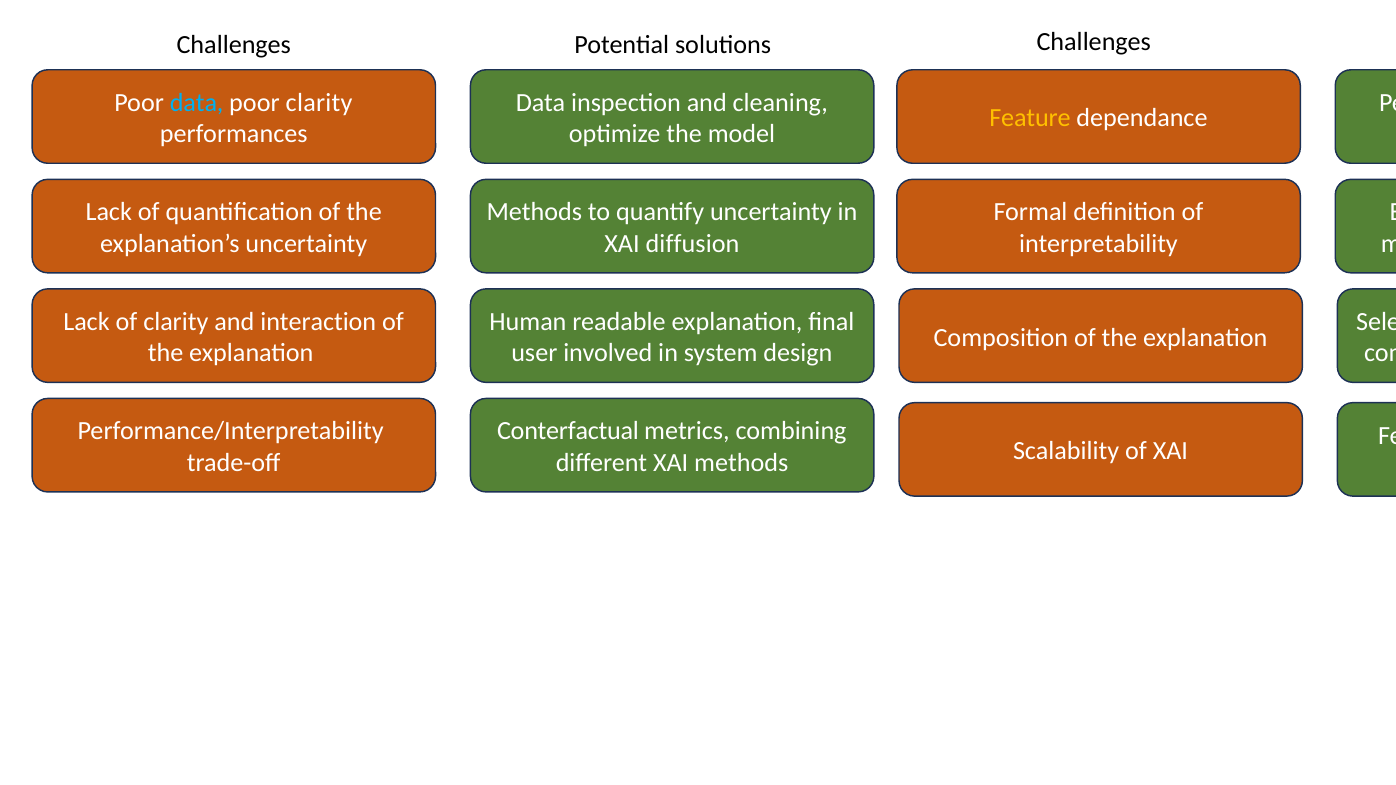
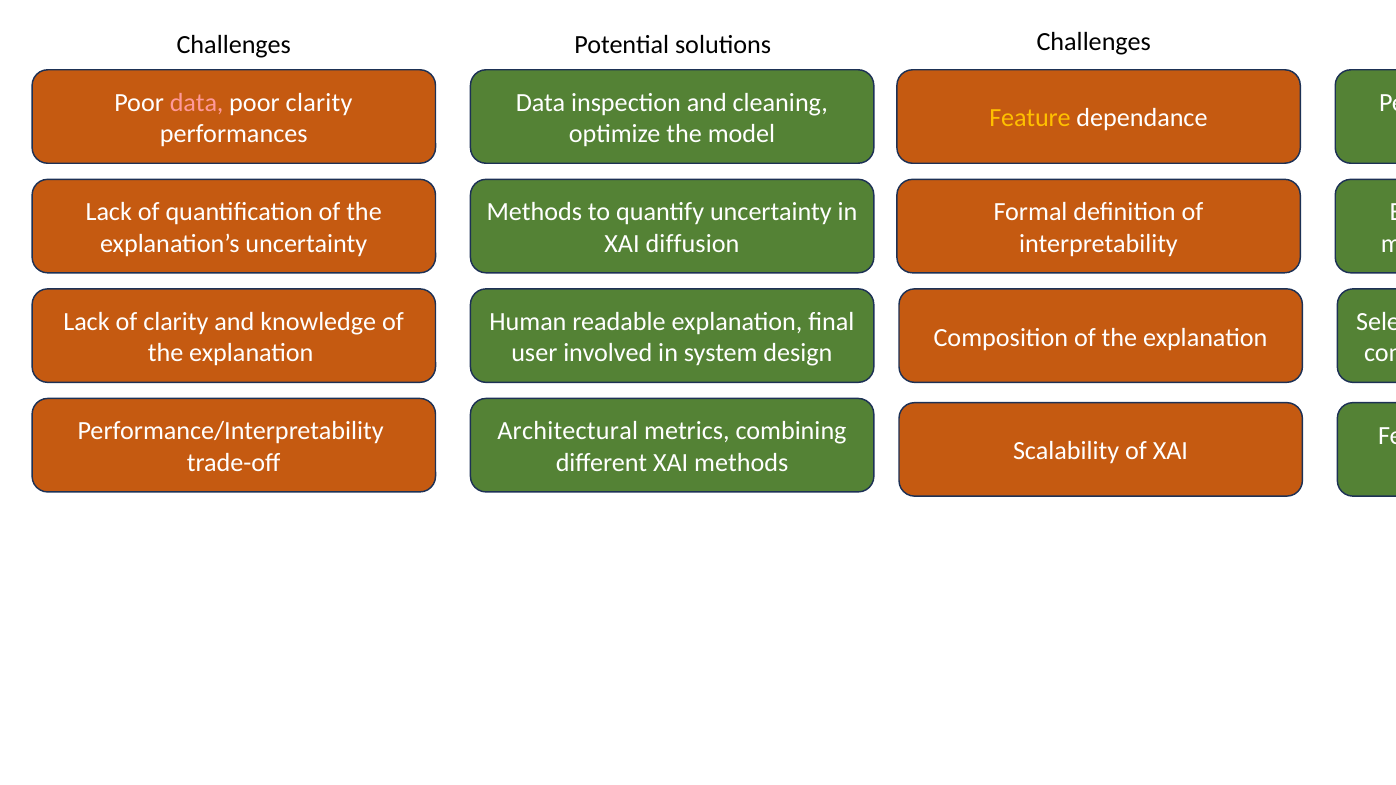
data at (197, 103) colour: light blue -> pink
interaction: interaction -> knowledge
Conterfactual: Conterfactual -> Architectural
